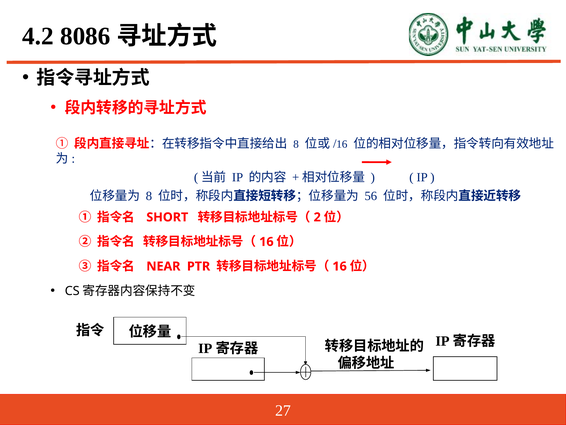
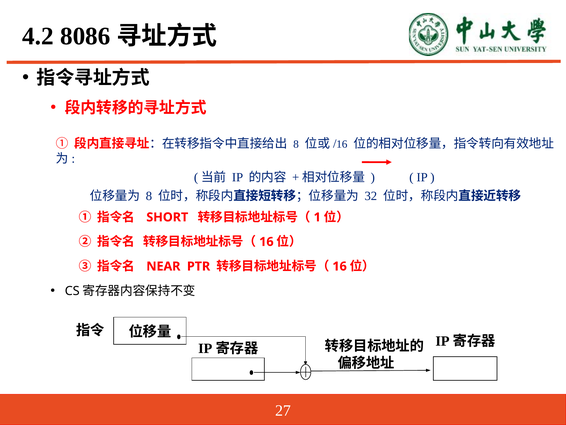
56: 56 -> 32
2: 2 -> 1
